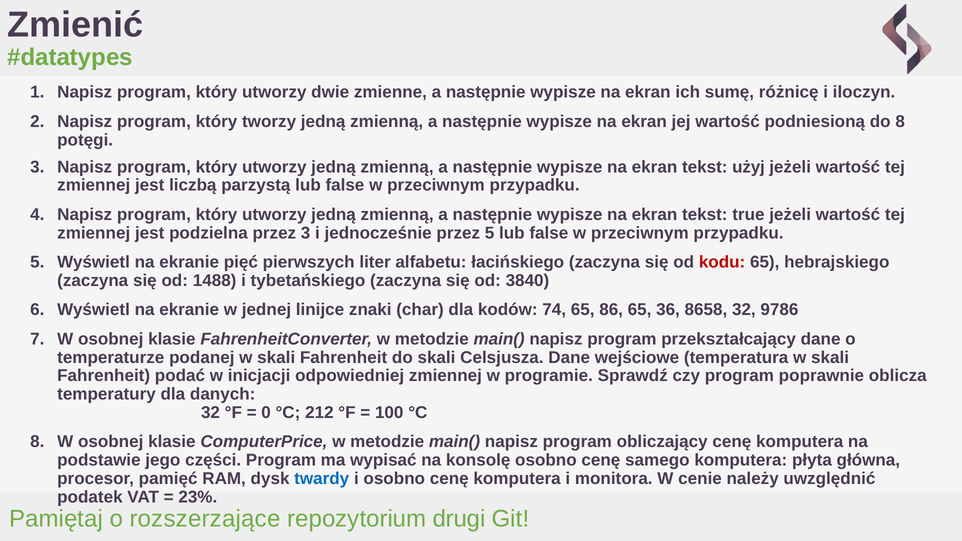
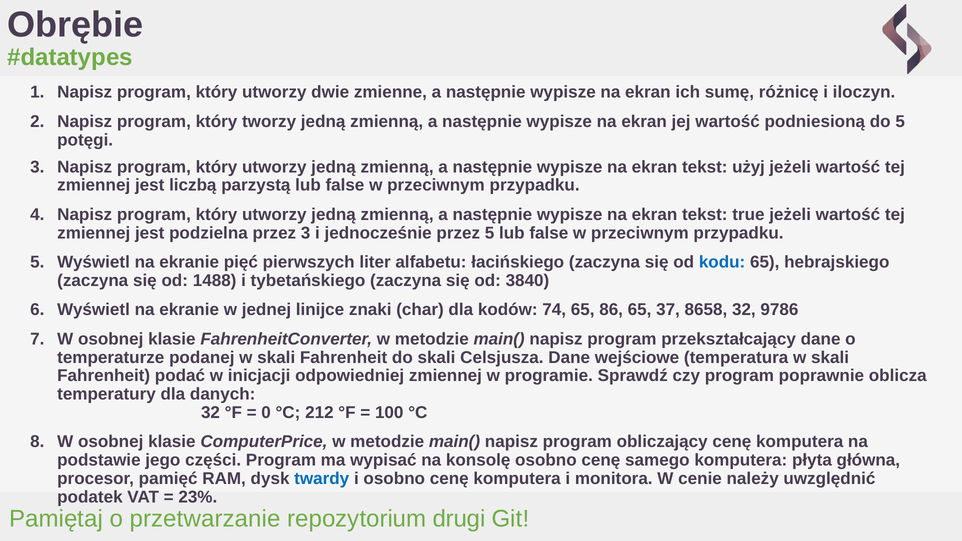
Zmienić: Zmienić -> Obrębie
do 8: 8 -> 5
kodu colour: red -> blue
36: 36 -> 37
rozszerzające: rozszerzające -> przetwarzanie
